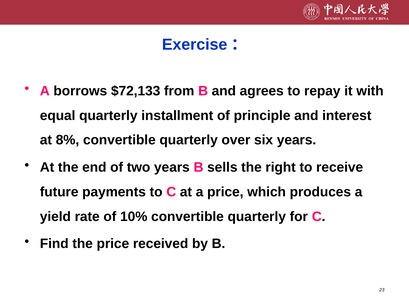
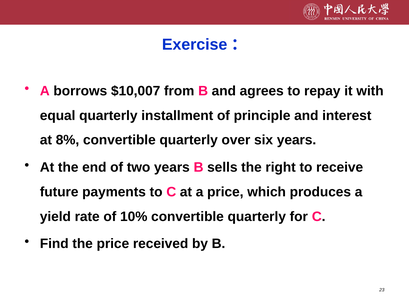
$72,133: $72,133 -> $10,007
